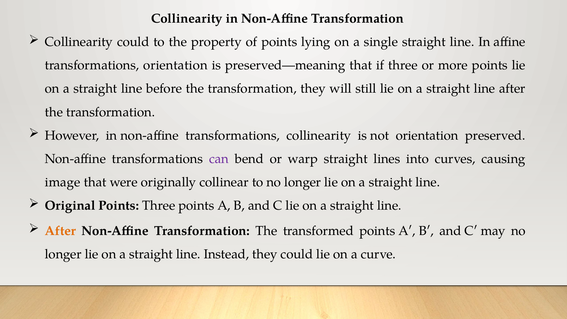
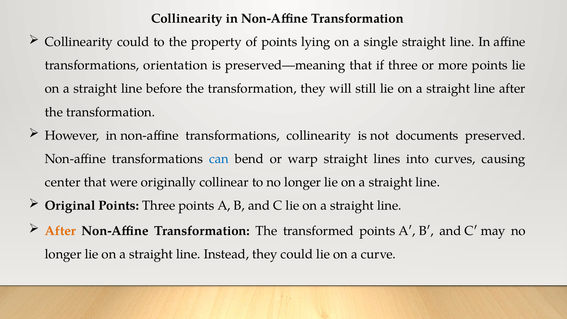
not orientation: orientation -> documents
can colour: purple -> blue
image: image -> center
